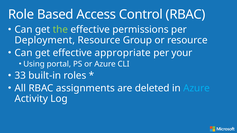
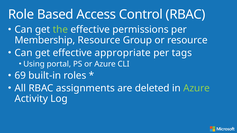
Deployment: Deployment -> Membership
your: your -> tags
33: 33 -> 69
Azure at (197, 88) colour: light blue -> light green
